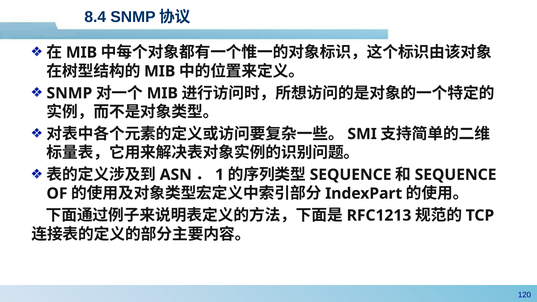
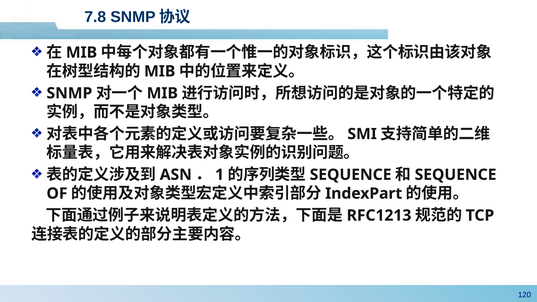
8.4: 8.4 -> 7.8
